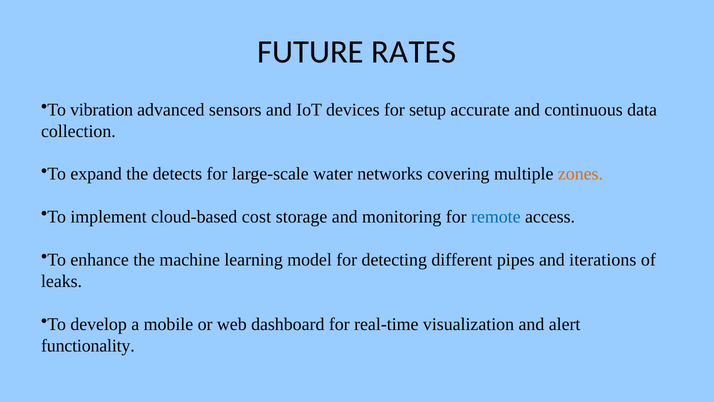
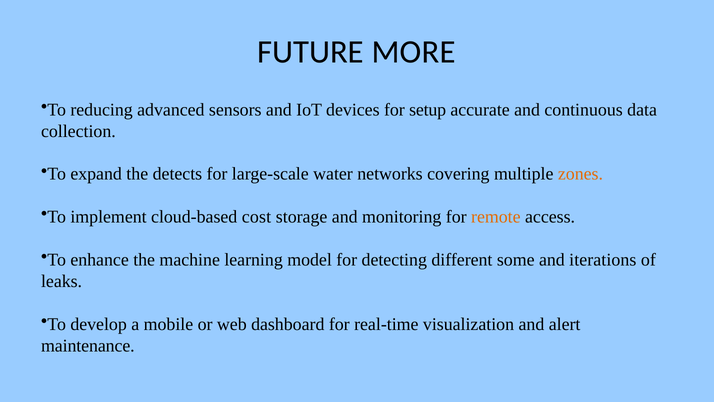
RATES: RATES -> MORE
vibration: vibration -> reducing
remote colour: blue -> orange
pipes: pipes -> some
functionality: functionality -> maintenance
